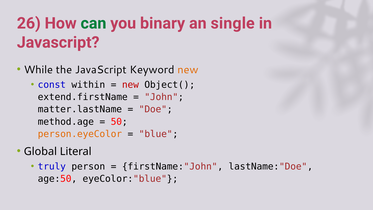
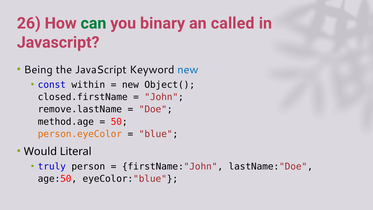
single: single -> called
While: While -> Being
new at (188, 70) colour: orange -> blue
new at (130, 85) colour: red -> black
extend.firstName: extend.firstName -> closed.firstName
matter.lastName: matter.lastName -> remove.lastName
Global: Global -> Would
